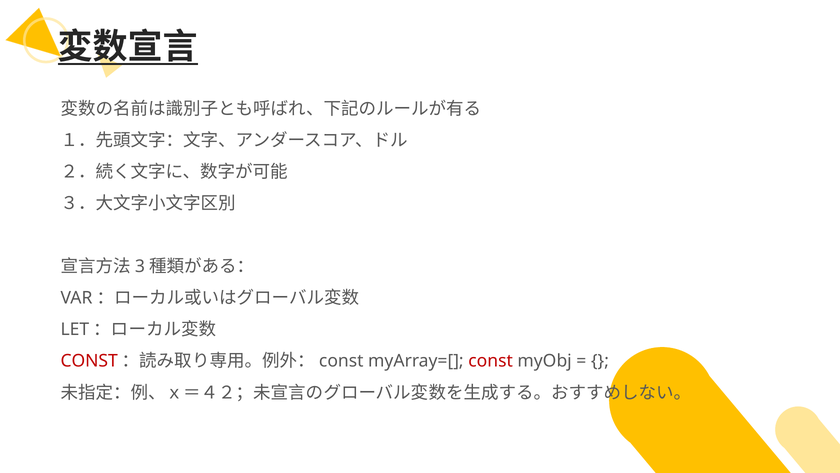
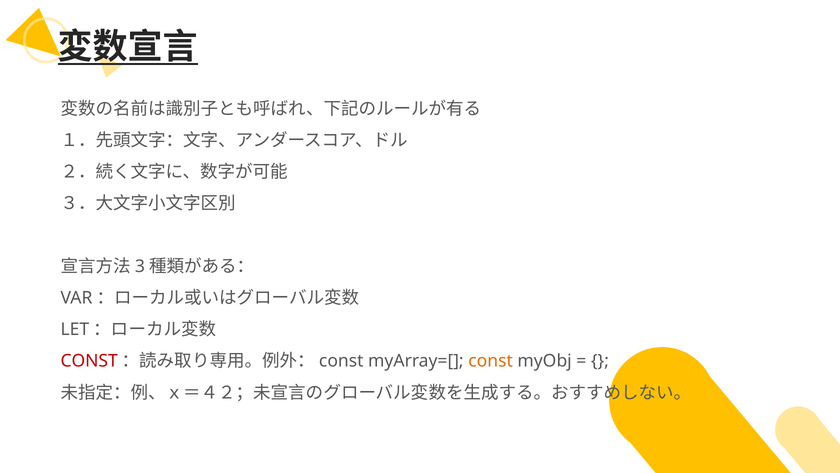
const at (491, 361) colour: red -> orange
